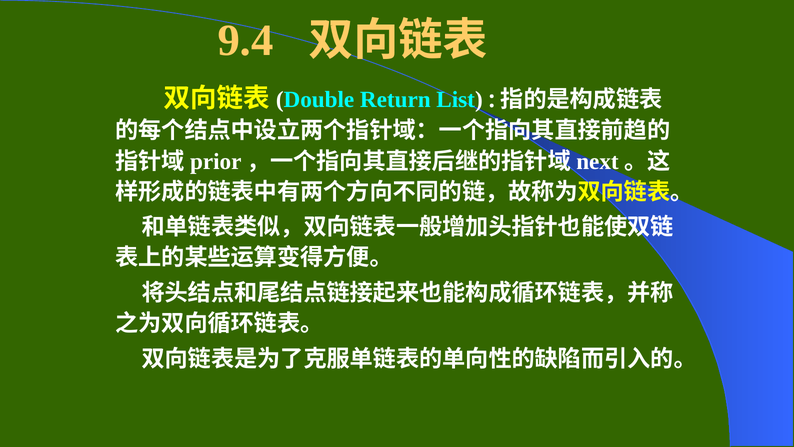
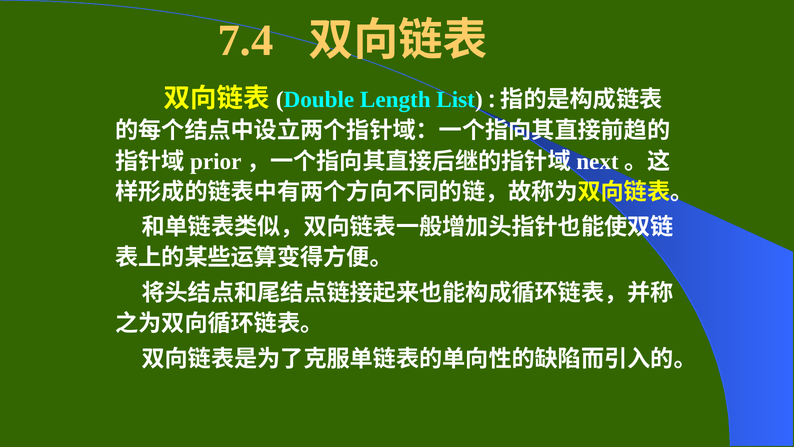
9.4: 9.4 -> 7.4
Return: Return -> Length
